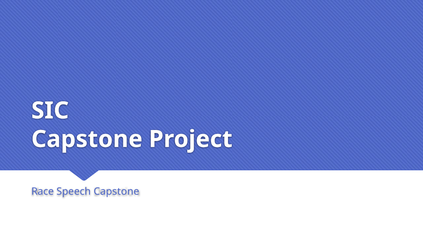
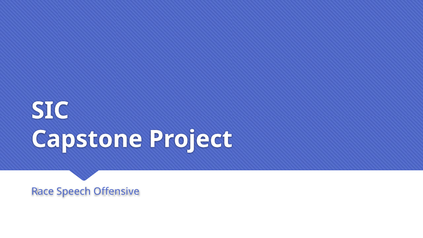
Speech Capstone: Capstone -> Offensive
